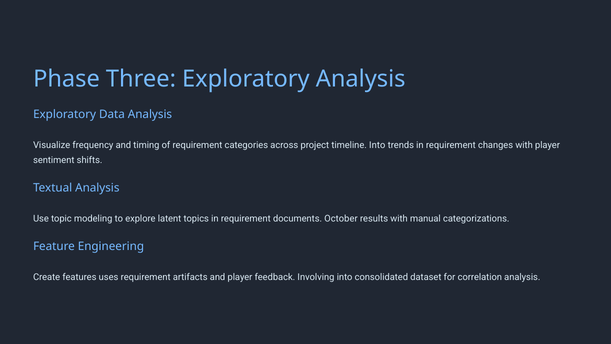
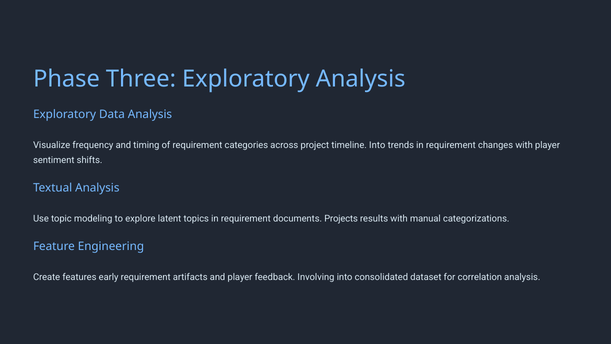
October: October -> Projects
uses: uses -> early
